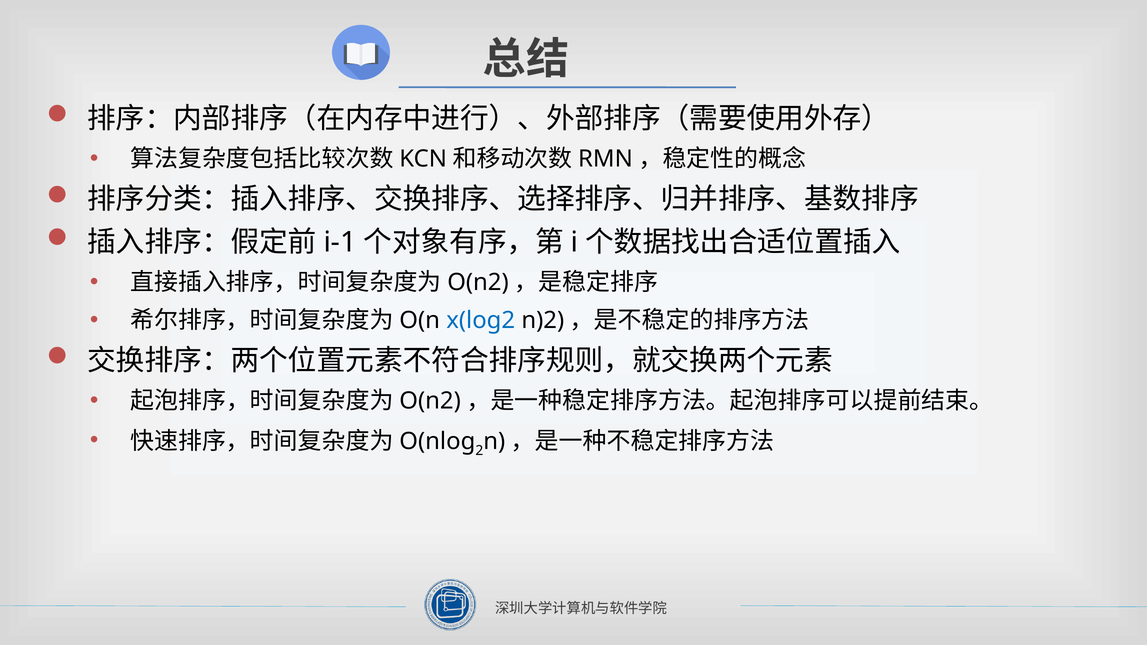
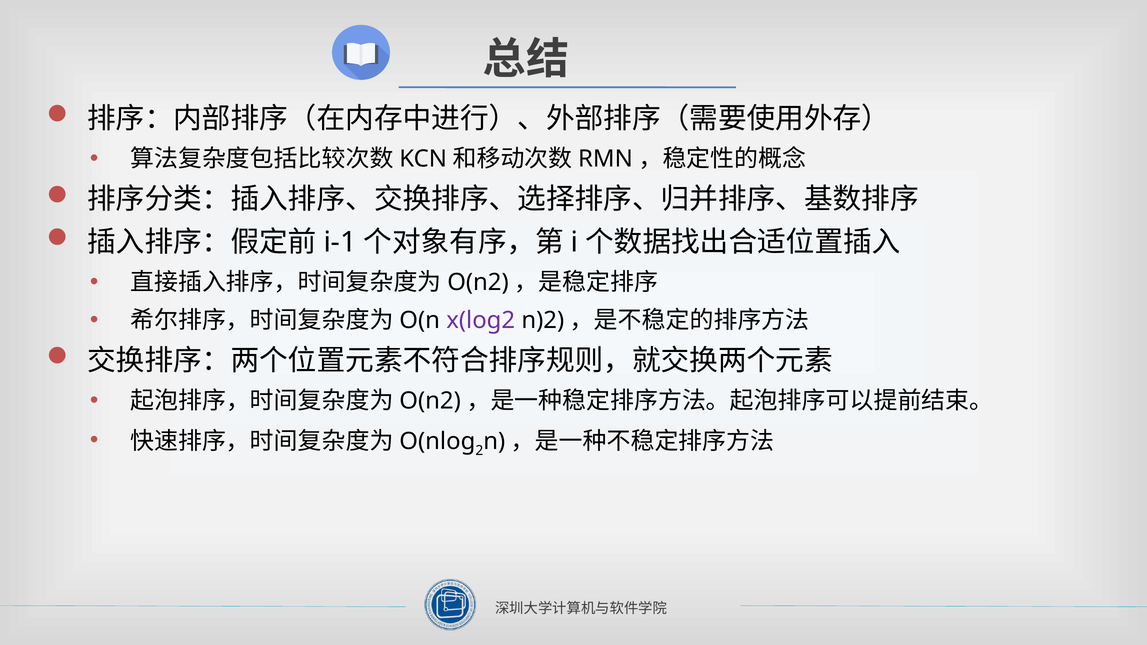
x(log2 colour: blue -> purple
